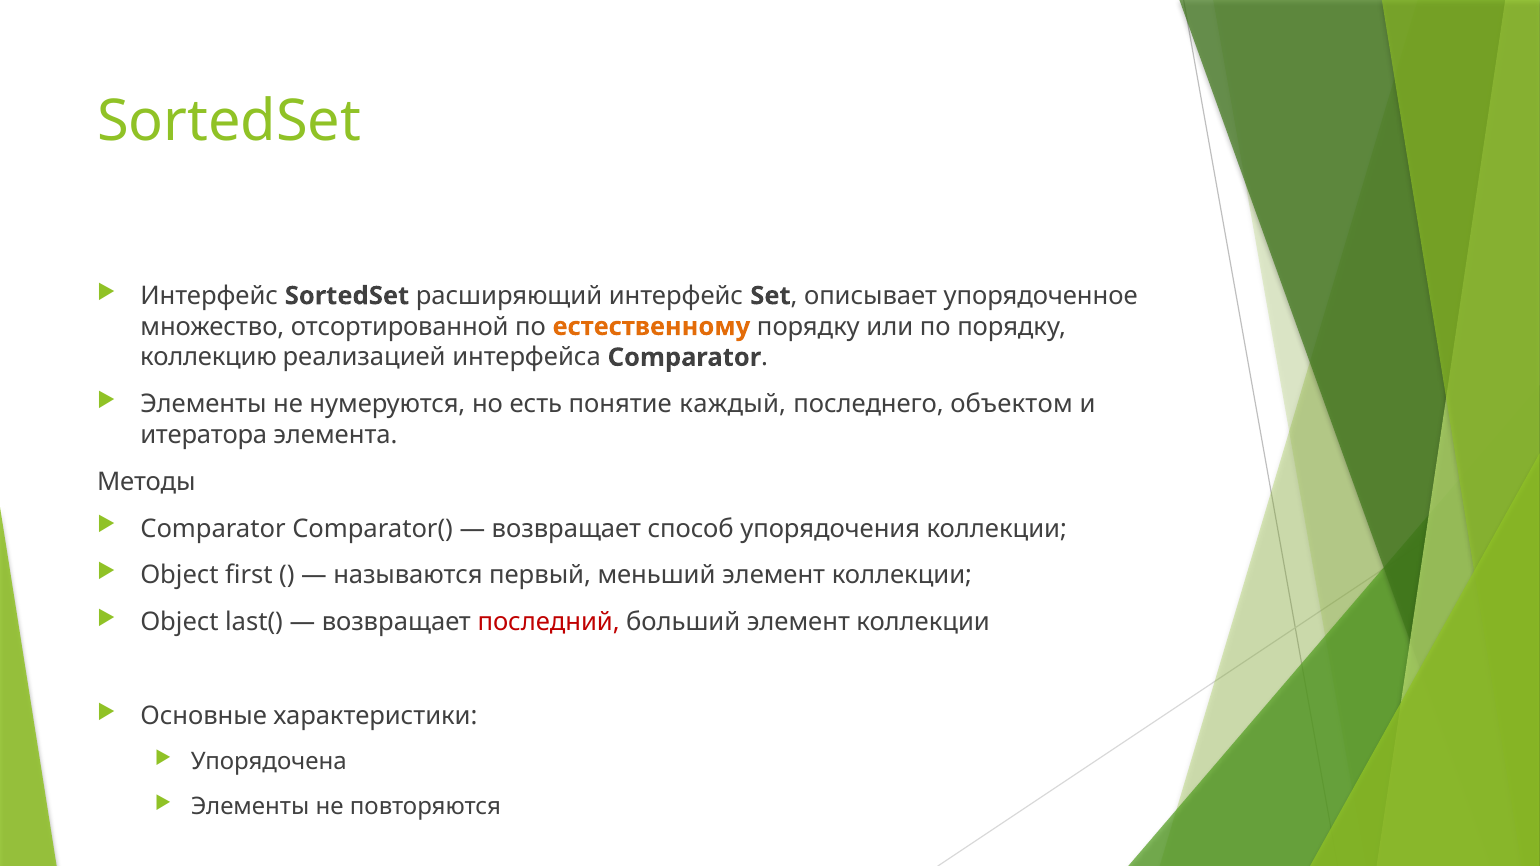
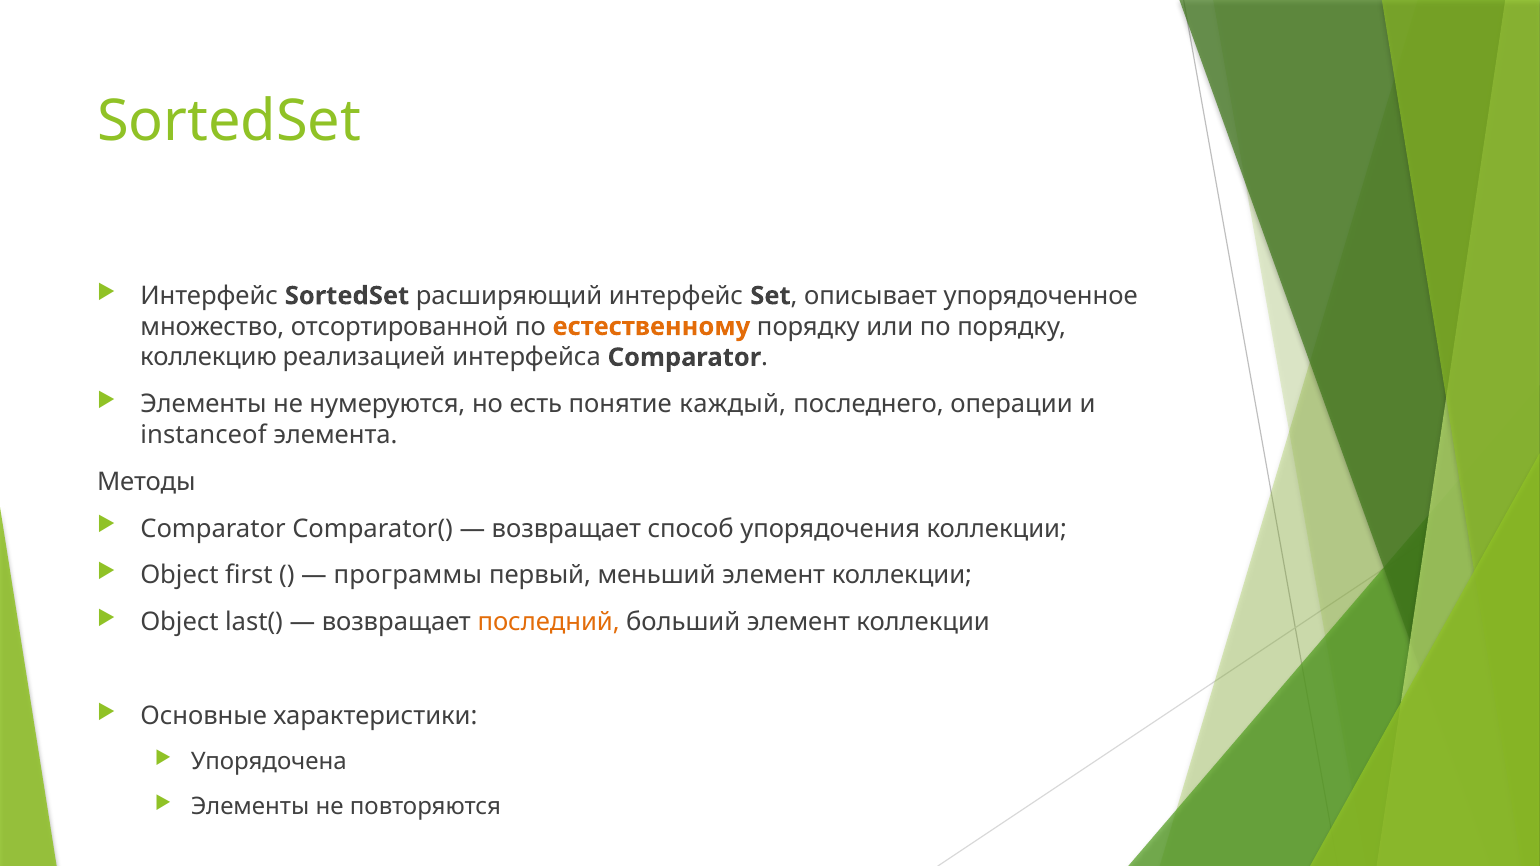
объектом: объектом -> операции
итератора: итератора -> instanceof
называются: называются -> программы
последний colour: red -> orange
